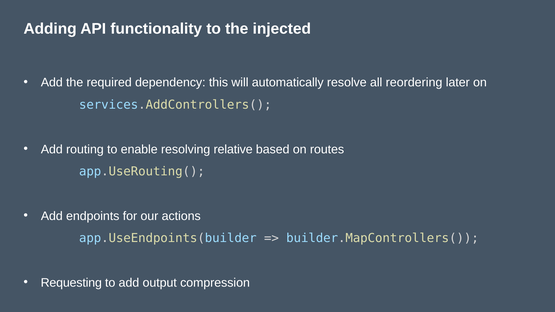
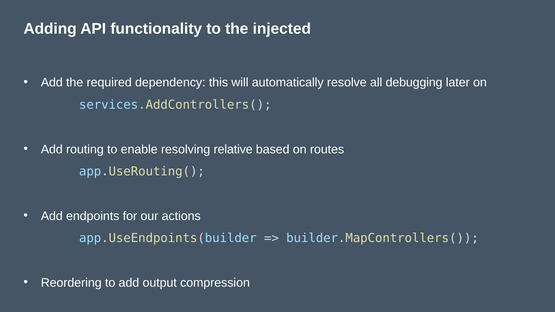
reordering: reordering -> debugging
Requesting: Requesting -> Reordering
